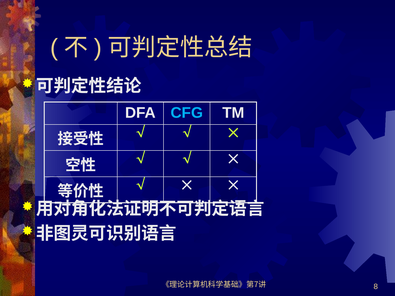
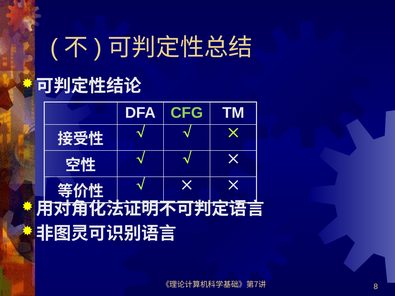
CFG colour: light blue -> light green
